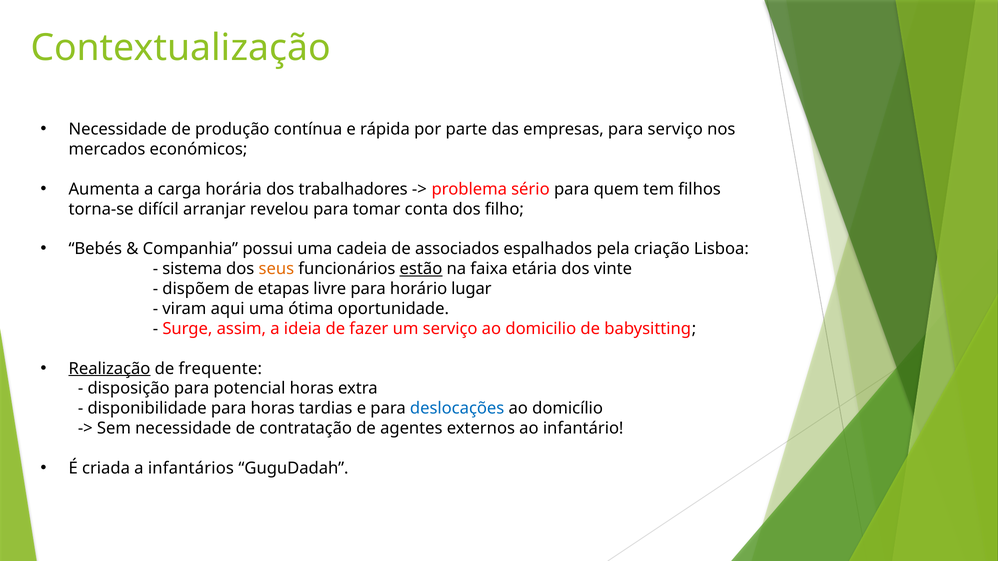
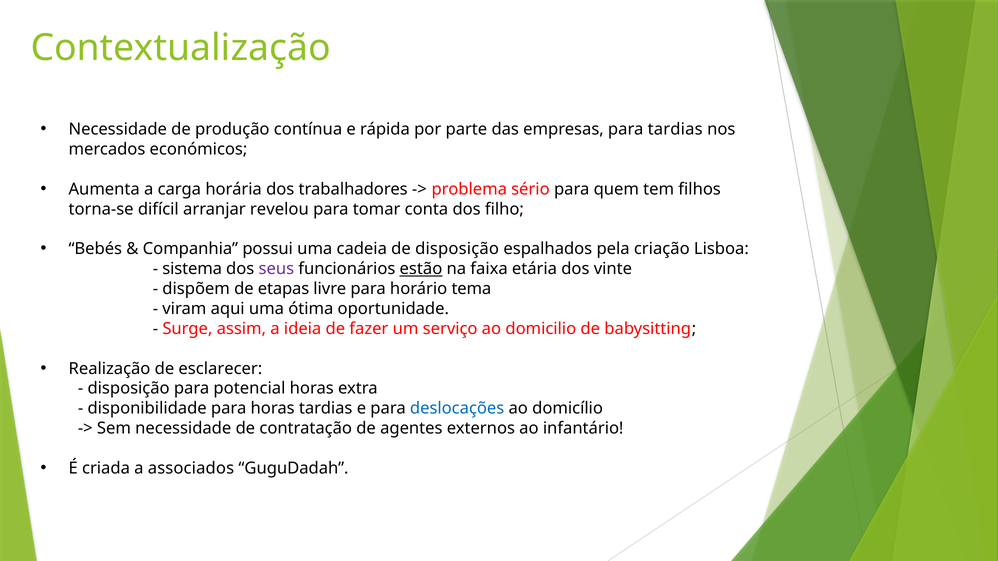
para serviço: serviço -> tardias
de associados: associados -> disposição
seus colour: orange -> purple
lugar: lugar -> tema
Realização underline: present -> none
frequente: frequente -> esclarecer
infantários: infantários -> associados
